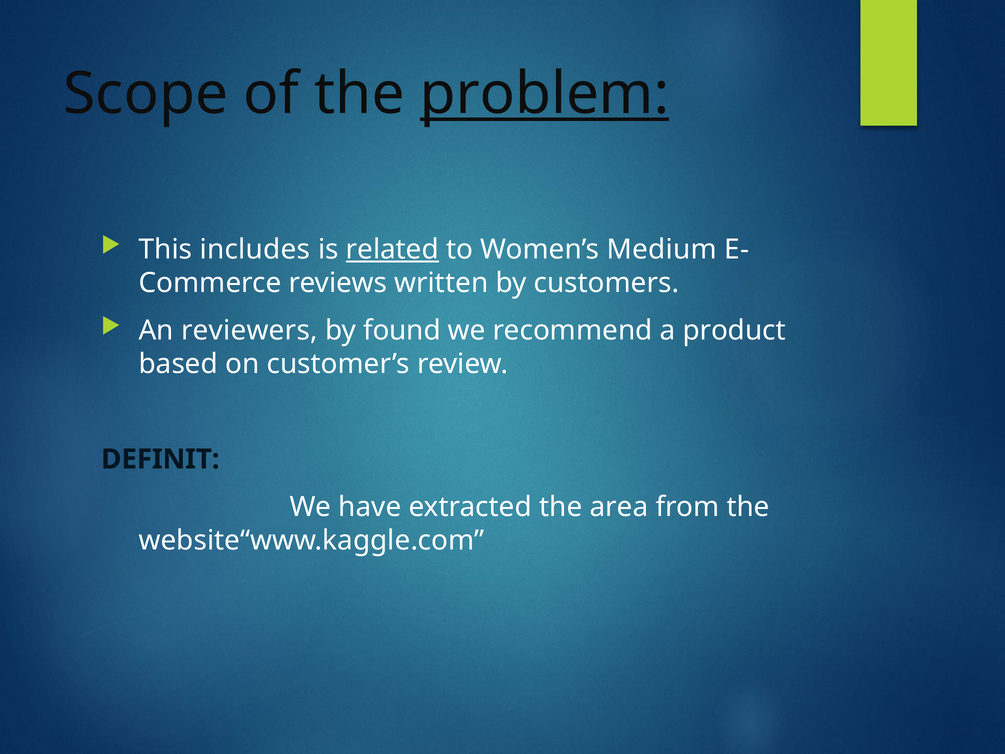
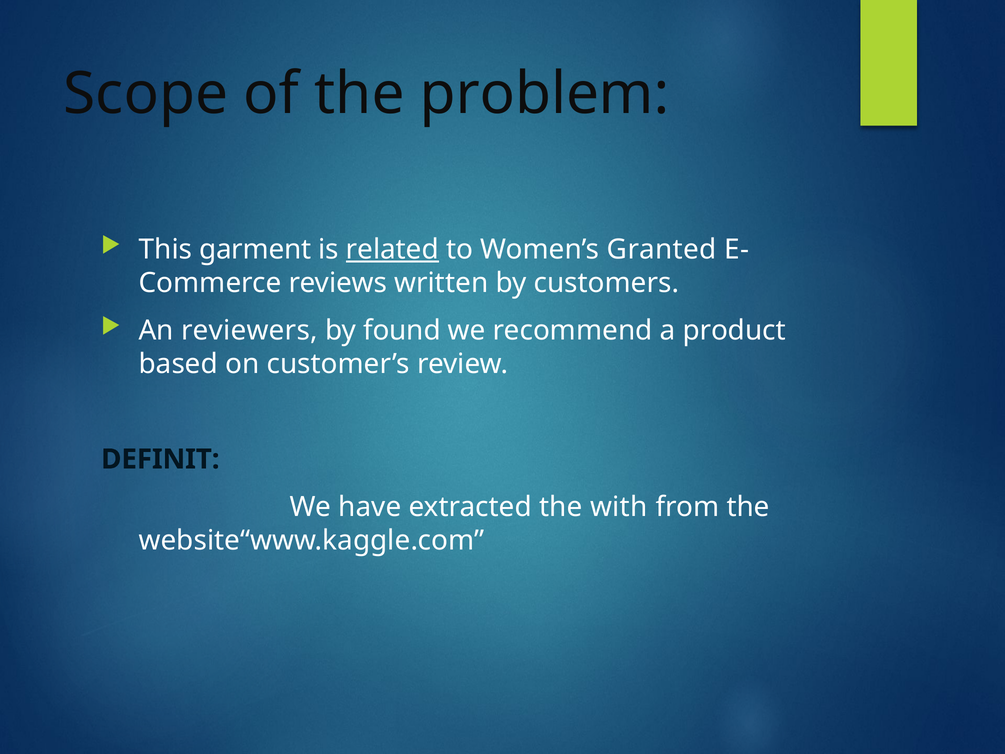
problem underline: present -> none
includes: includes -> garment
Medium: Medium -> Granted
area: area -> with
